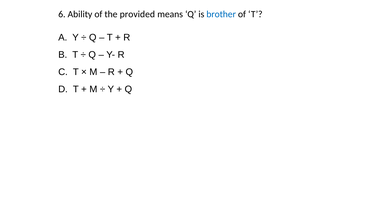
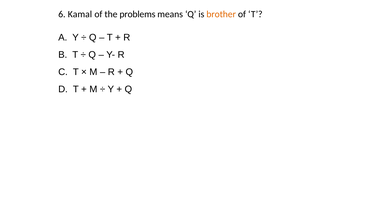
Ability: Ability -> Kamal
provided: provided -> problems
brother colour: blue -> orange
